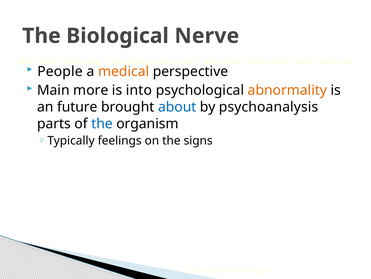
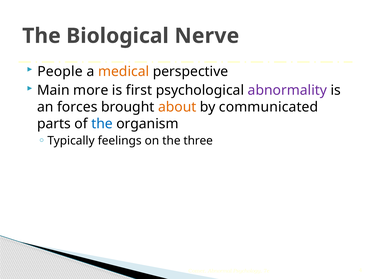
into: into -> first
abnormality colour: orange -> purple
future: future -> forces
about colour: blue -> orange
psychoanalysis: psychoanalysis -> communicated
signs: signs -> three
